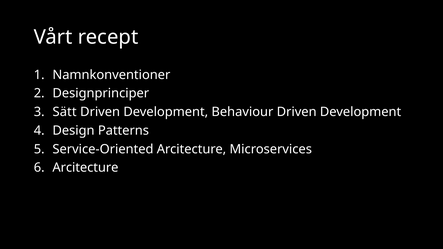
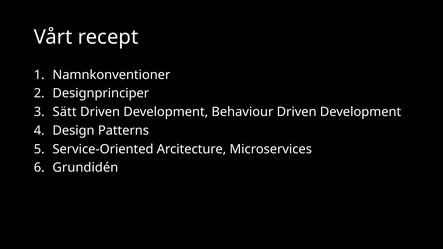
Arcitecture at (85, 168): Arcitecture -> Grundidén
